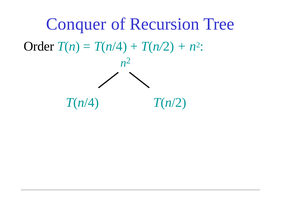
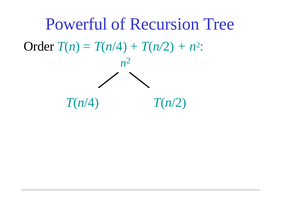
Conquer: Conquer -> Powerful
